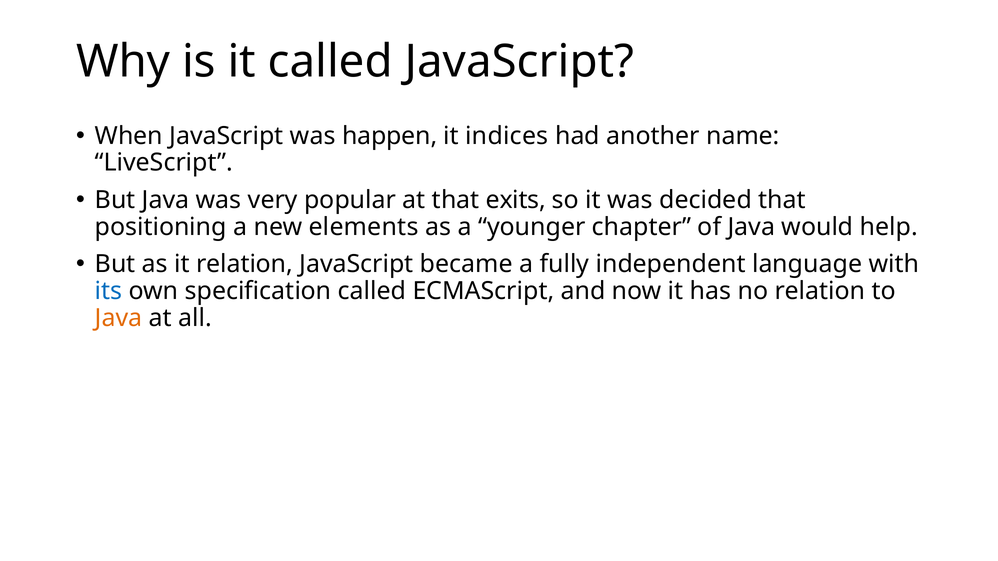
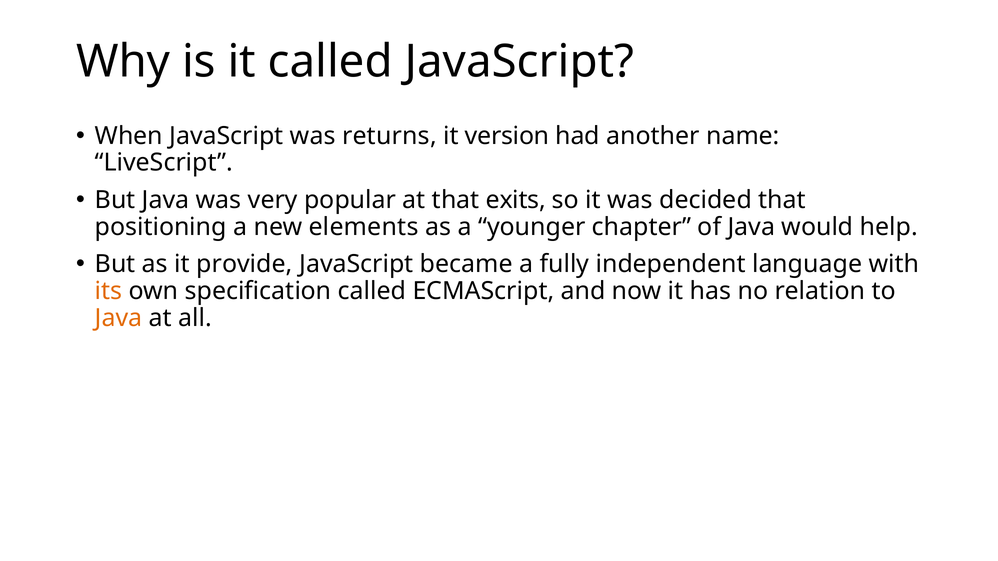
happen: happen -> returns
indices: indices -> version
it relation: relation -> provide
its colour: blue -> orange
